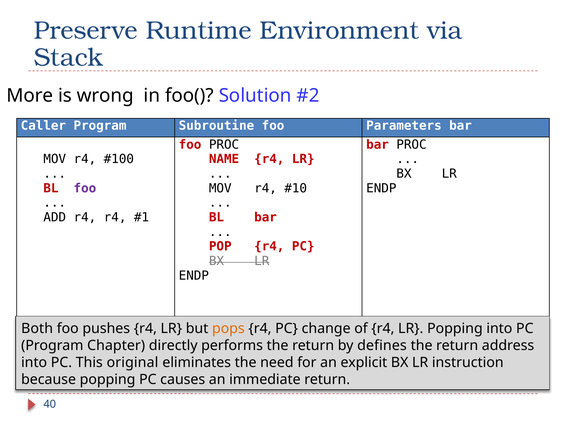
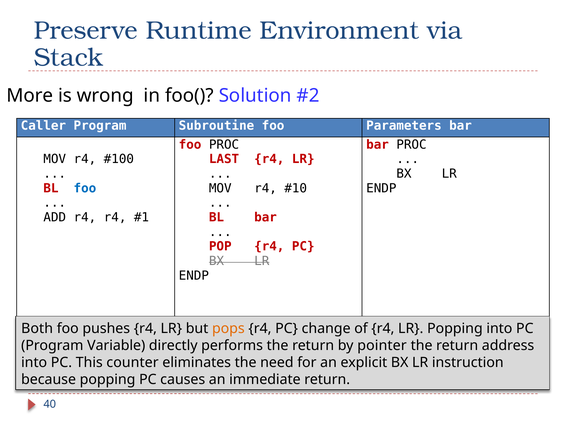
NAME: NAME -> LAST
foo at (85, 188) colour: purple -> blue
Chapter: Chapter -> Variable
defines: defines -> pointer
original: original -> counter
